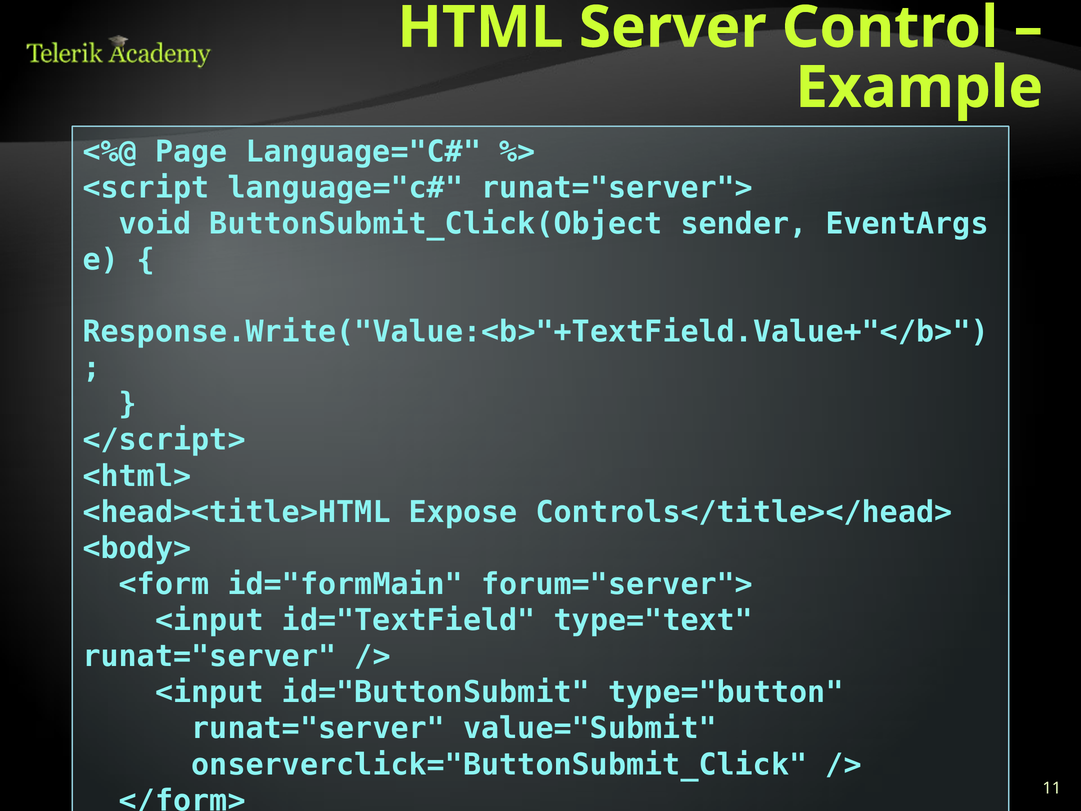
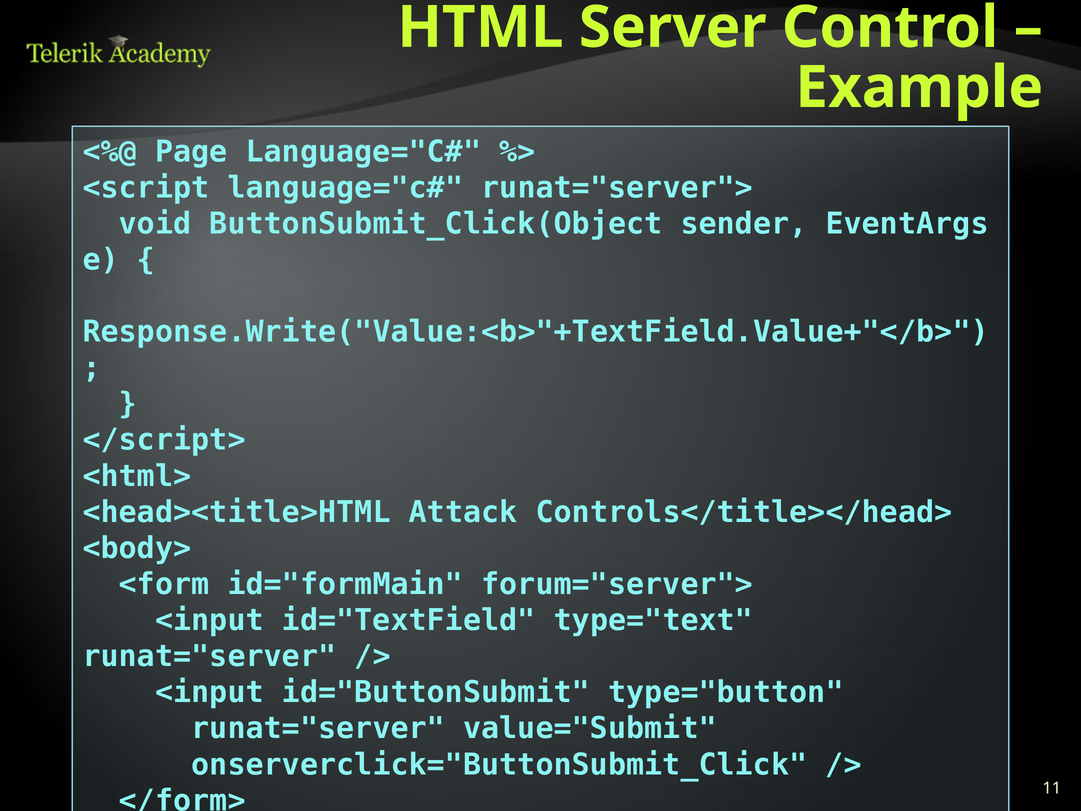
Expose: Expose -> Attack
